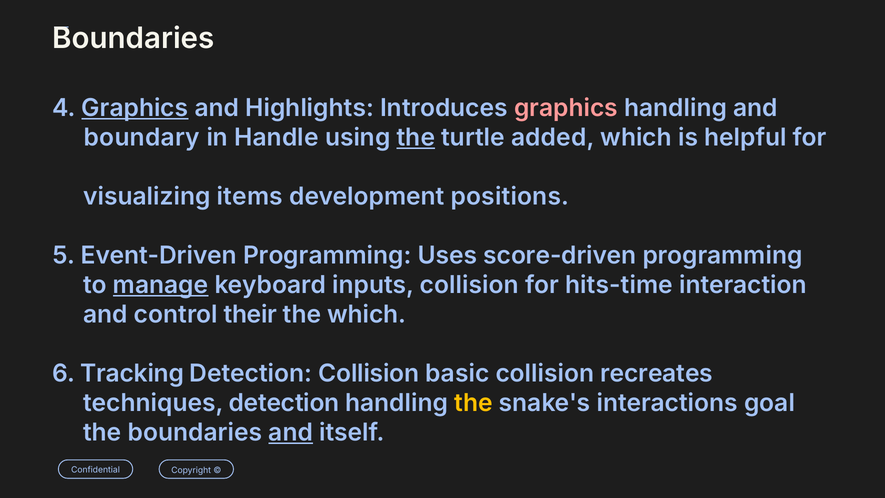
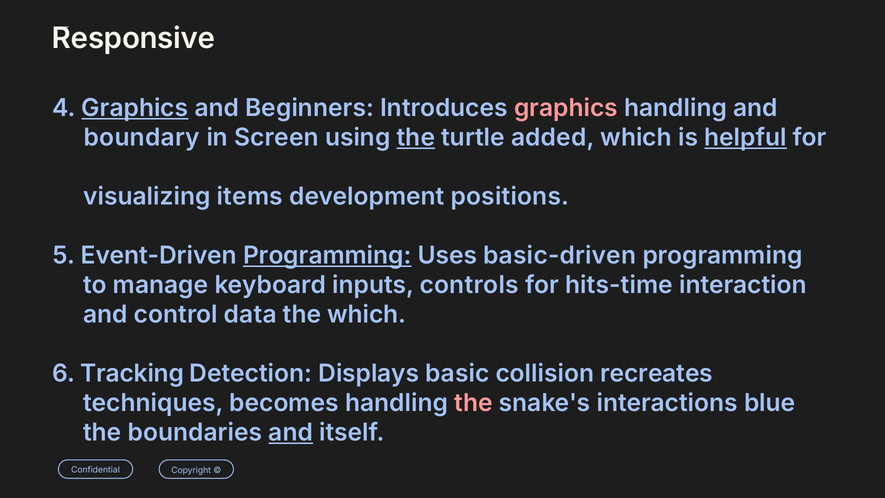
Boundaries at (133, 39): Boundaries -> Responsive
Highlights: Highlights -> Beginners
Handle: Handle -> Screen
helpful underline: none -> present
Programming at (327, 256) underline: none -> present
score-driven: score-driven -> basic-driven
manage underline: present -> none
inputs collision: collision -> controls
their: their -> data
Detection Collision: Collision -> Displays
techniques detection: detection -> becomes
the at (473, 403) colour: yellow -> pink
goal: goal -> blue
